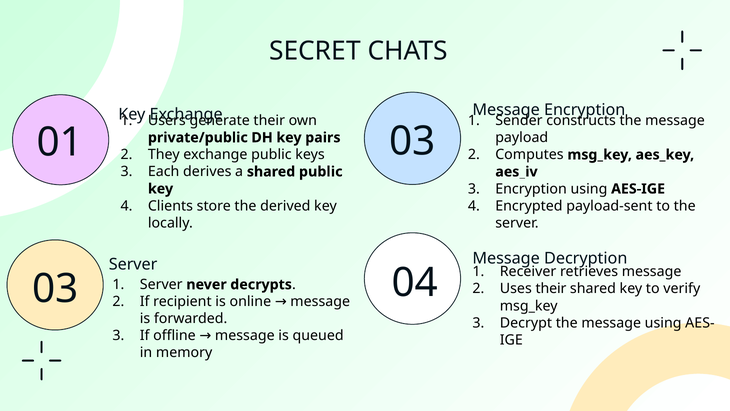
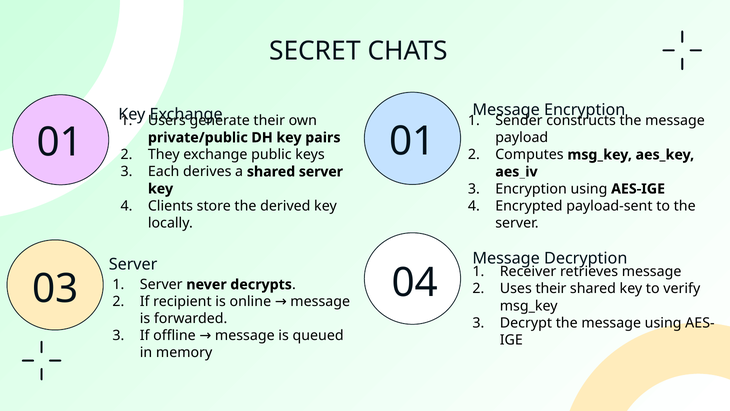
01 03: 03 -> 01
shared public: public -> server
